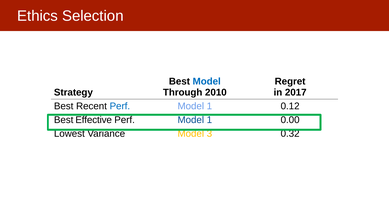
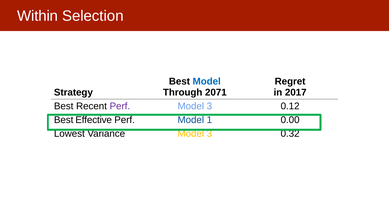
Ethics: Ethics -> Within
2010: 2010 -> 2071
Perf at (120, 106) colour: blue -> purple
1 at (209, 106): 1 -> 3
